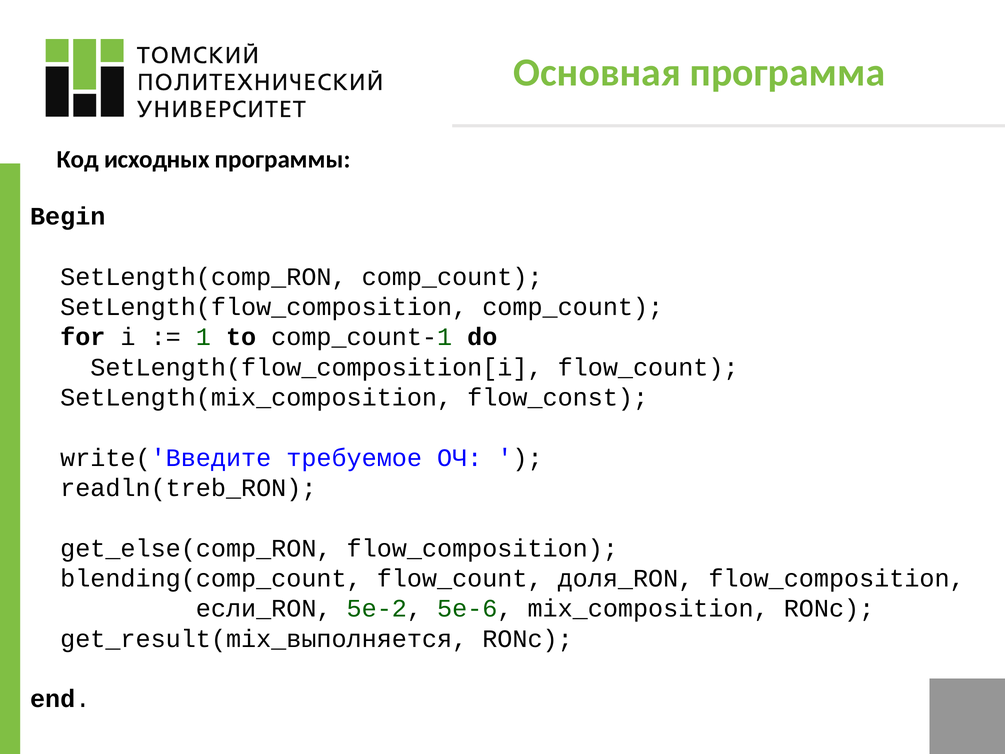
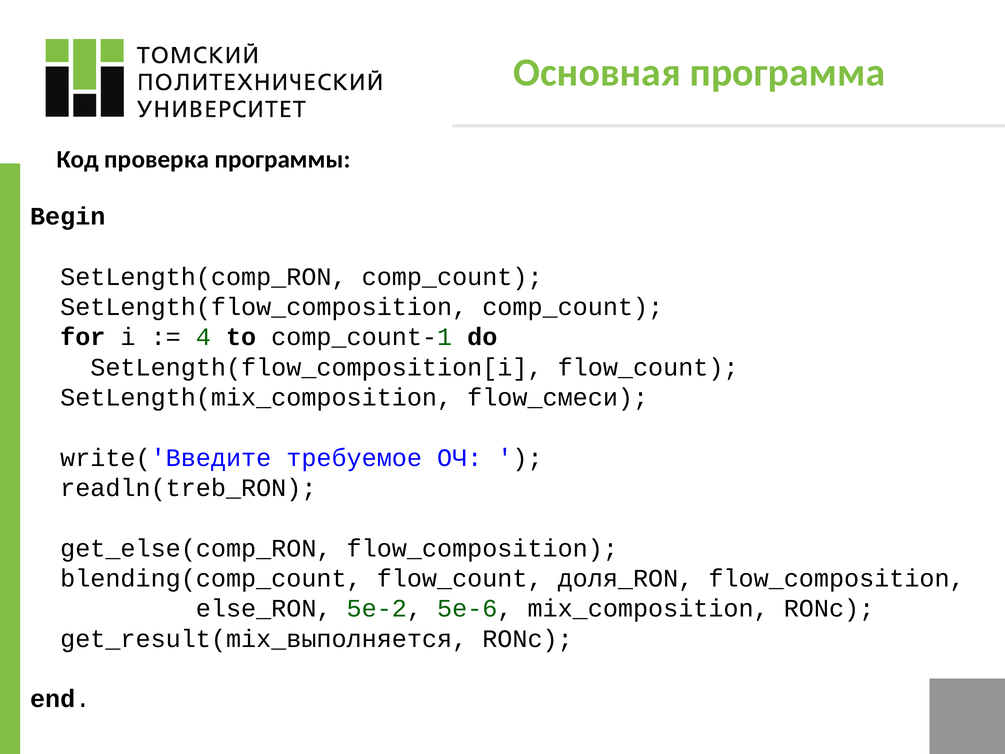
исходных: исходных -> проверка
1: 1 -> 4
flow_const: flow_const -> flow_смеси
если_RON: если_RON -> else_RON
